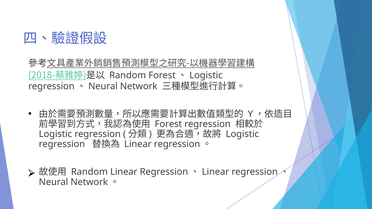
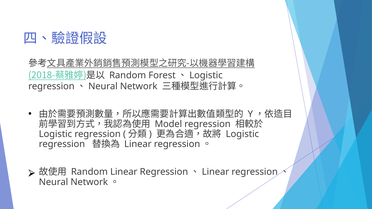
Forest at (168, 124): Forest -> Model
